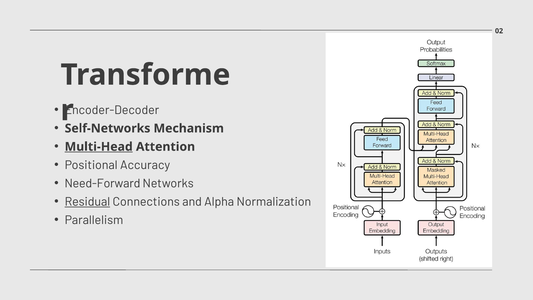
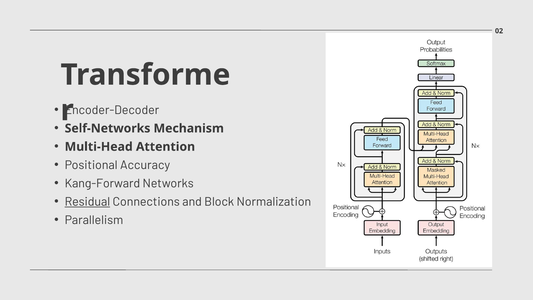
Multi-Head underline: present -> none
Need-Forward: Need-Forward -> Kang-Forward
Alpha: Alpha -> Block
